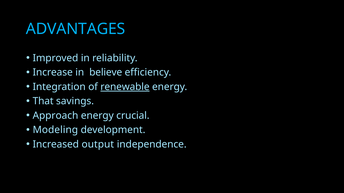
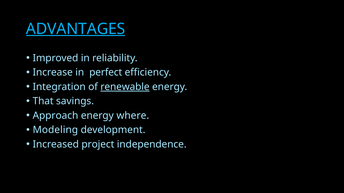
ADVANTAGES underline: none -> present
believe: believe -> perfect
crucial: crucial -> where
output: output -> project
